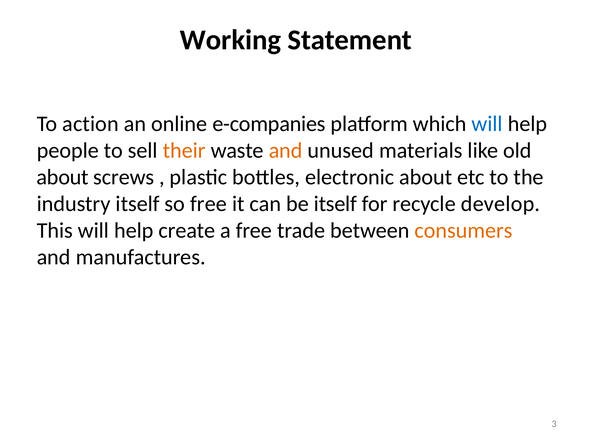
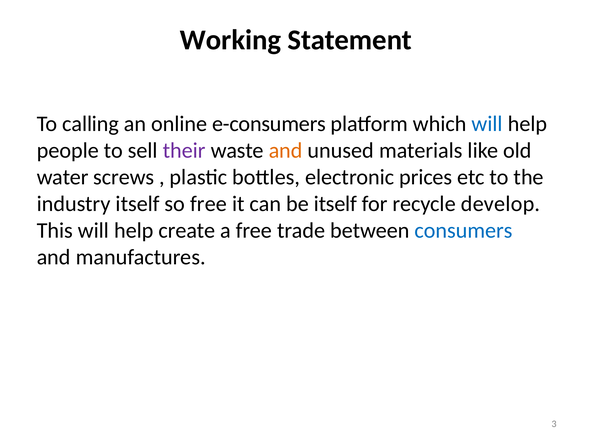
action: action -> calling
e-companies: e-companies -> e-consumers
their colour: orange -> purple
about at (63, 177): about -> water
electronic about: about -> prices
consumers colour: orange -> blue
